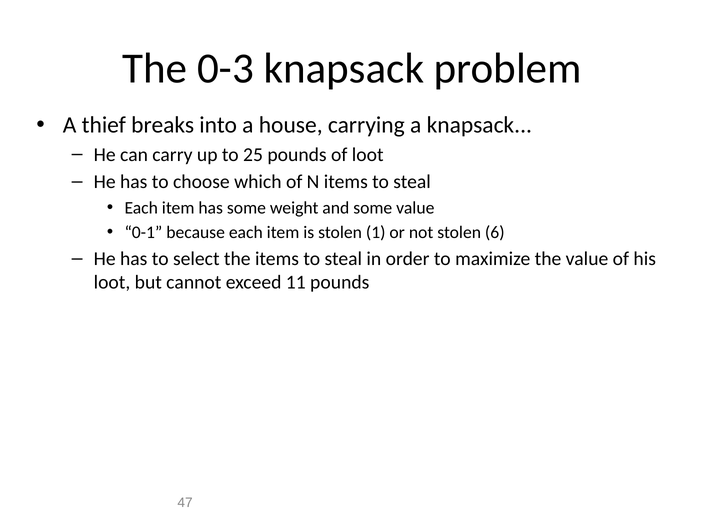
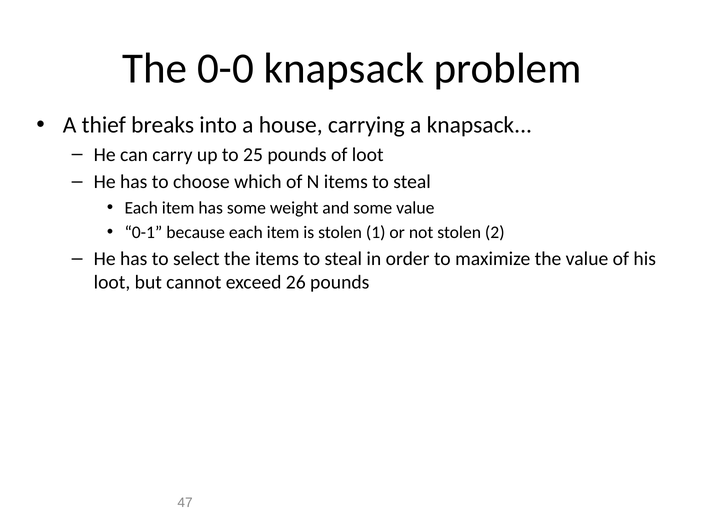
0-3: 0-3 -> 0-0
6: 6 -> 2
11: 11 -> 26
